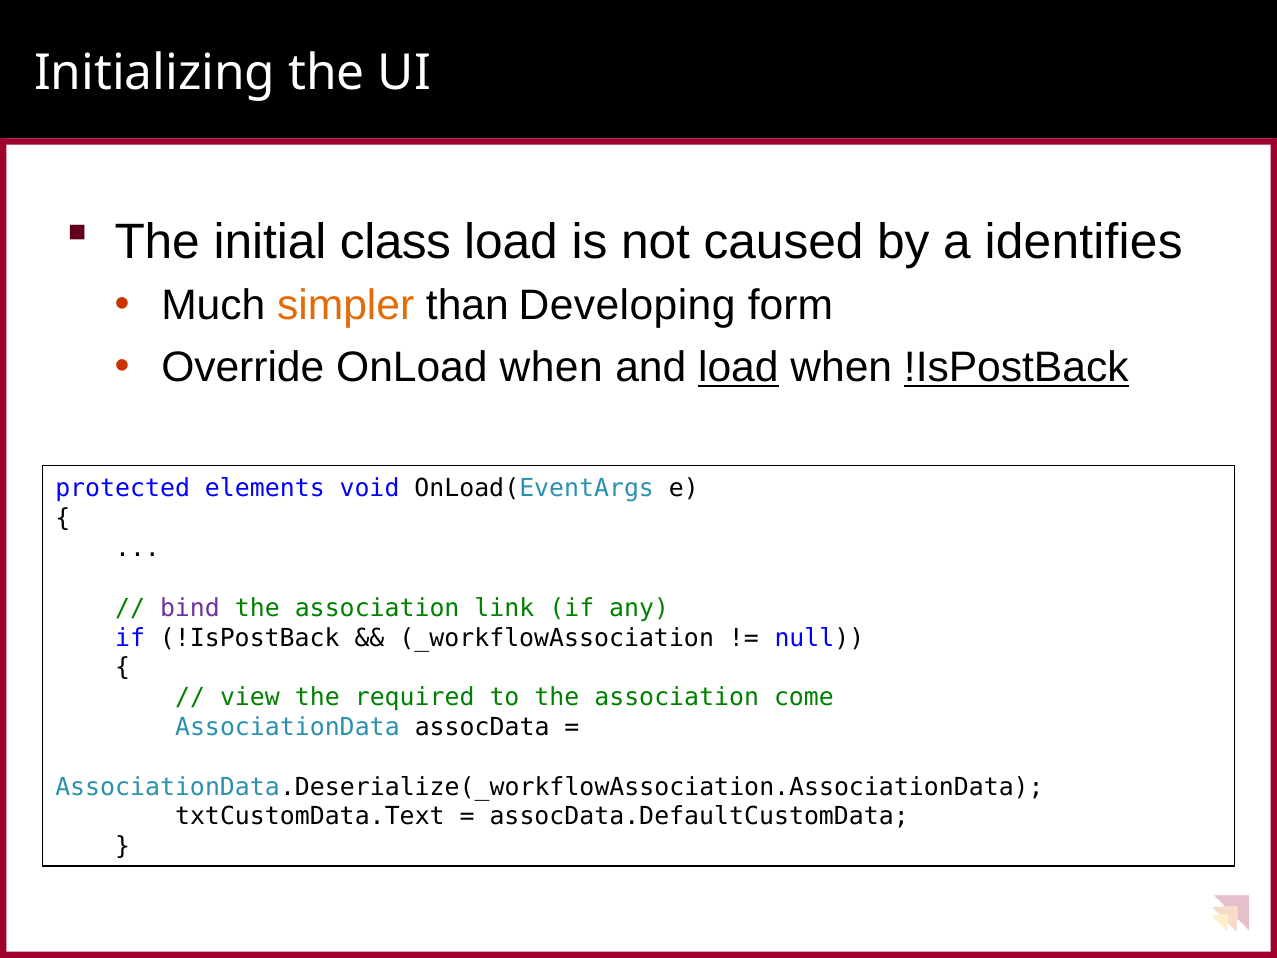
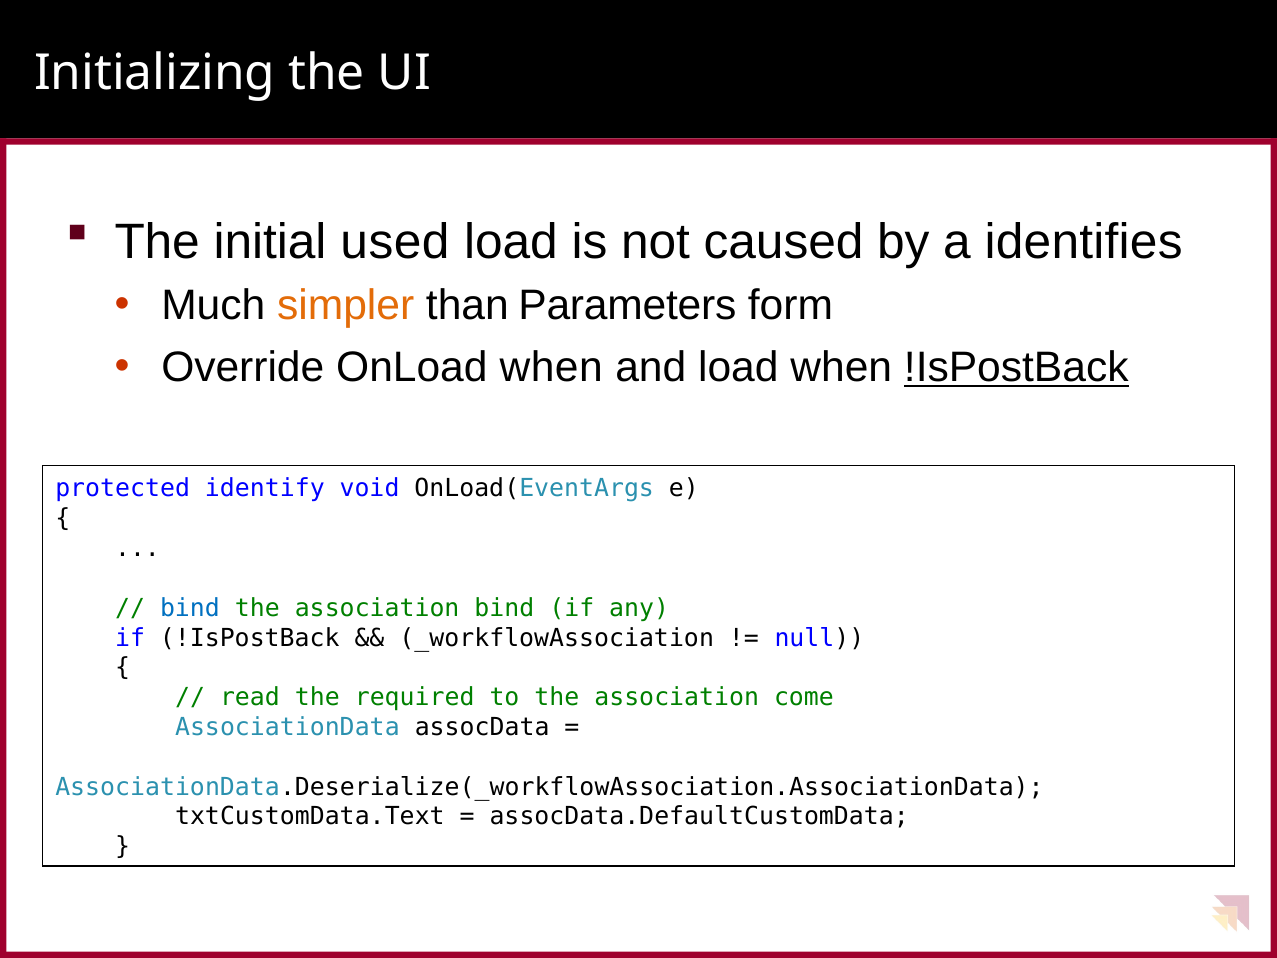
class: class -> used
Developing: Developing -> Parameters
load at (738, 367) underline: present -> none
elements: elements -> identify
bind at (190, 608) colour: purple -> blue
association link: link -> bind
view: view -> read
